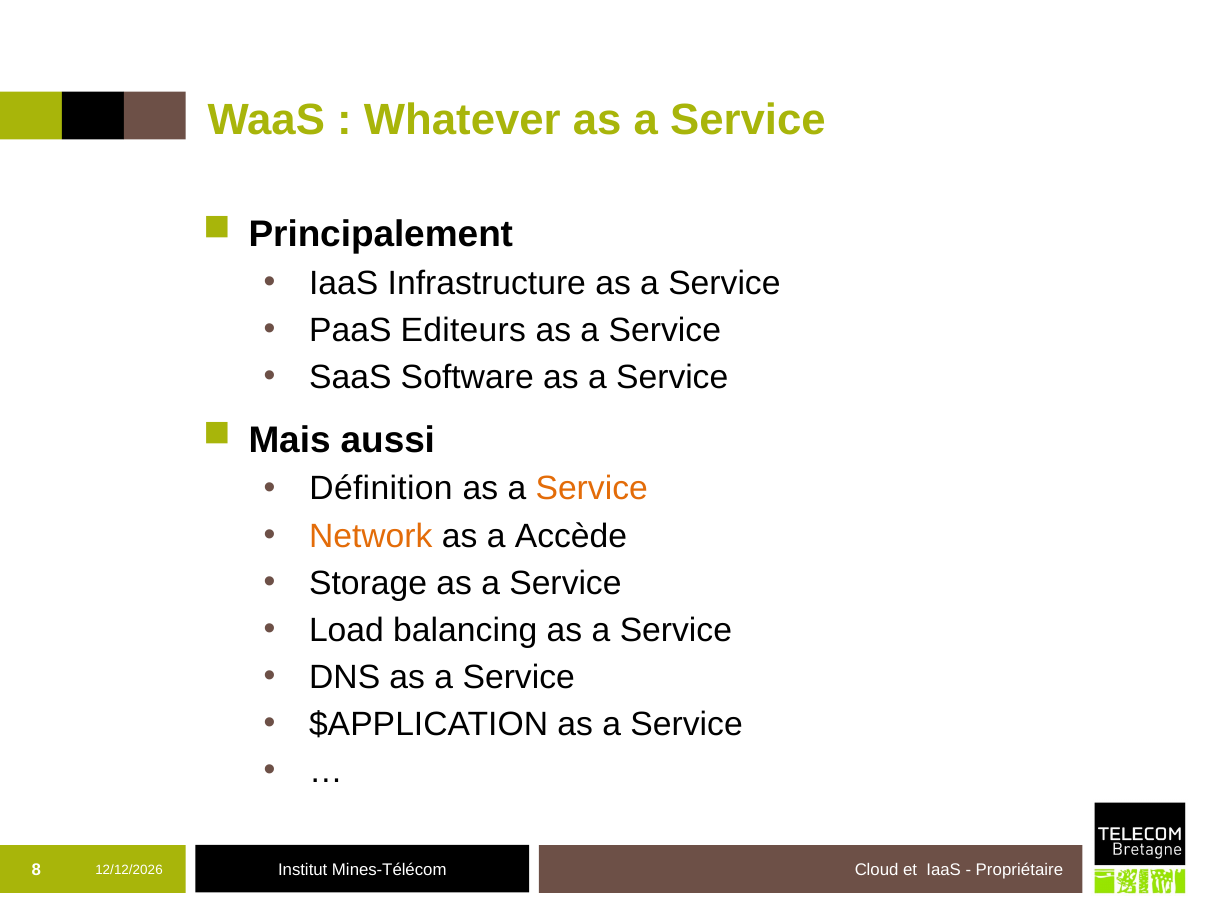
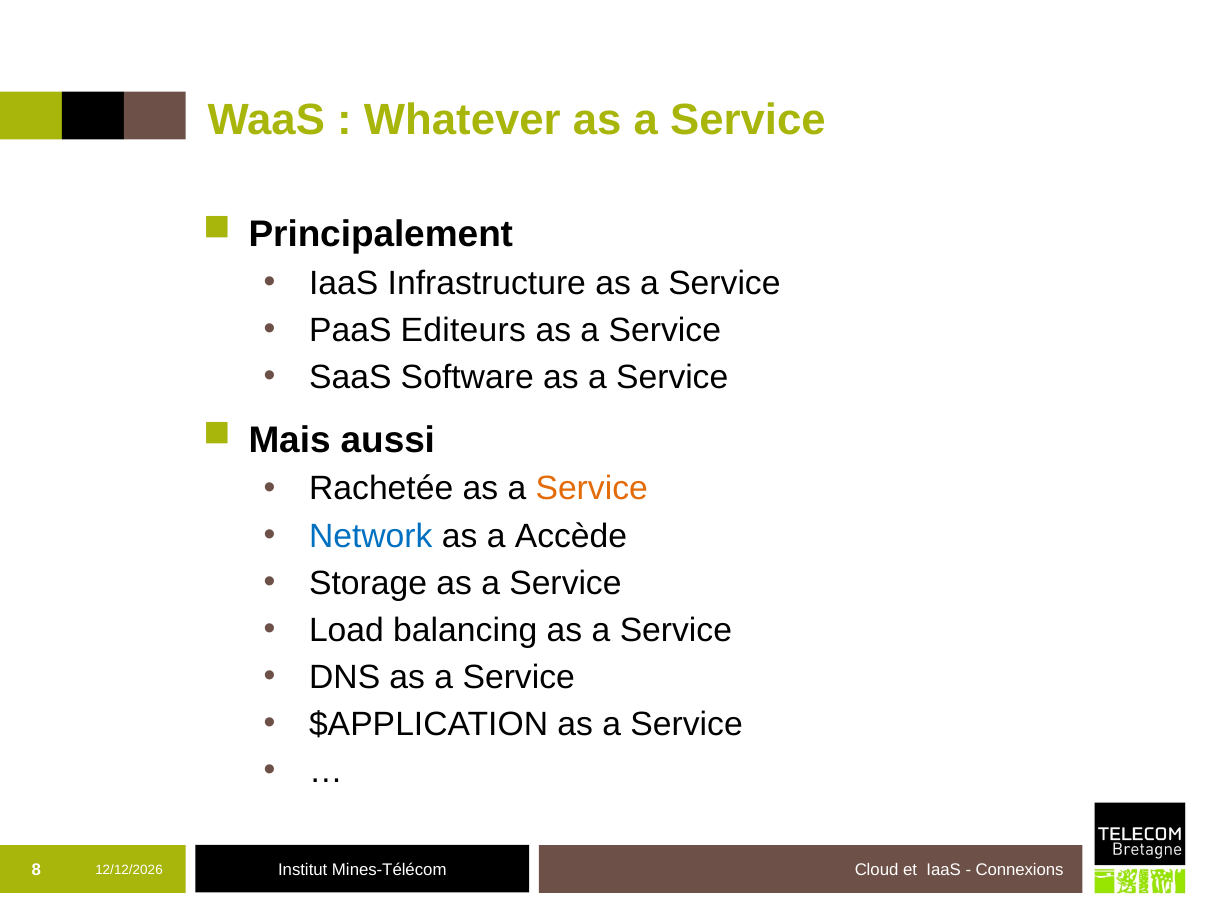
Définition: Définition -> Rachetée
Network colour: orange -> blue
Propriétaire: Propriétaire -> Connexions
